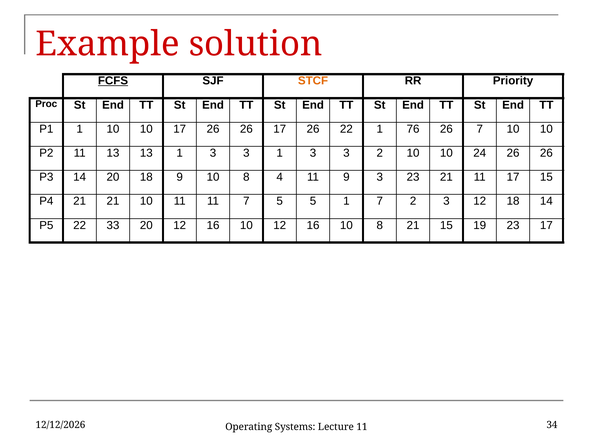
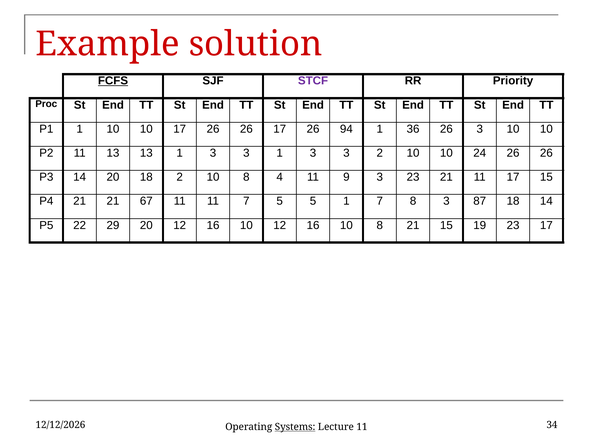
STCF colour: orange -> purple
26 22: 22 -> 94
76: 76 -> 36
26 7: 7 -> 3
18 9: 9 -> 2
21 10: 10 -> 67
7 2: 2 -> 8
3 12: 12 -> 87
33: 33 -> 29
Systems underline: none -> present
